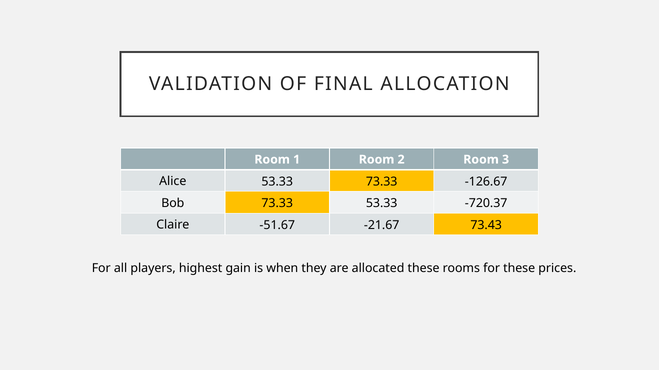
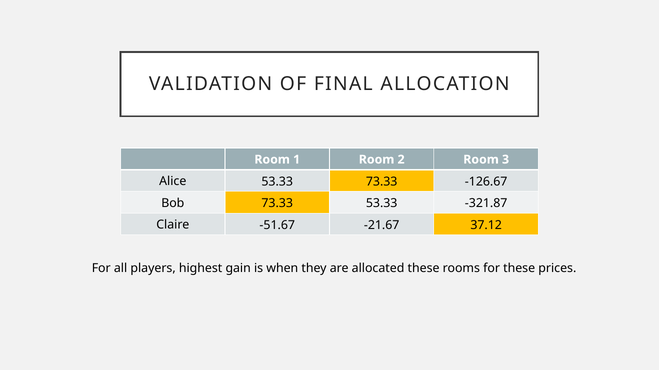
-720.37: -720.37 -> -321.87
73.43: 73.43 -> 37.12
